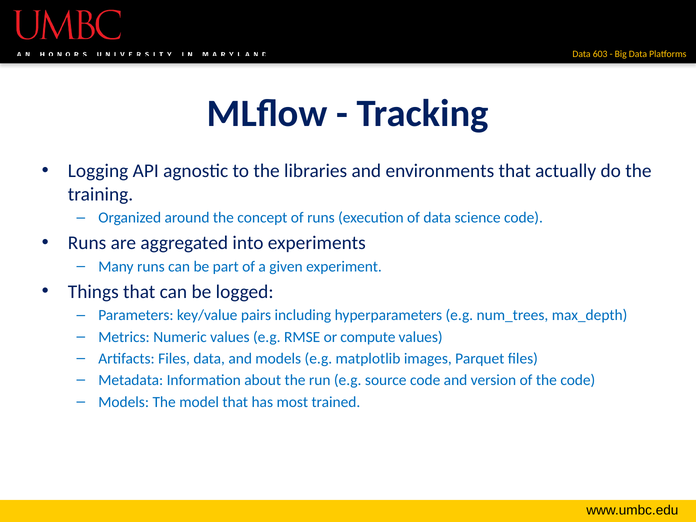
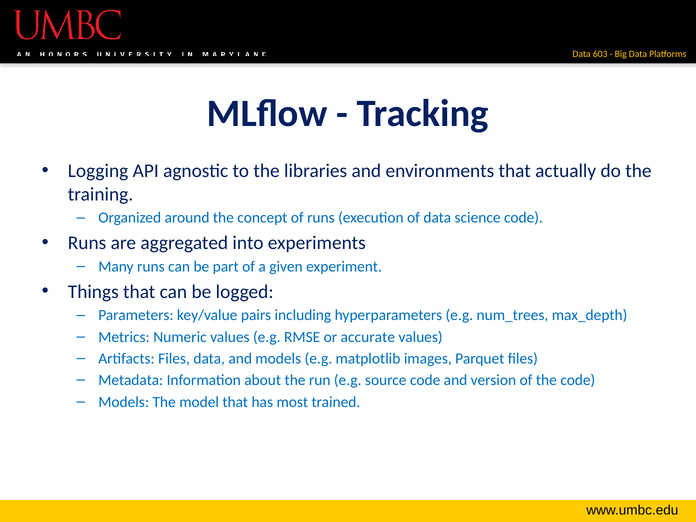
compute: compute -> accurate
